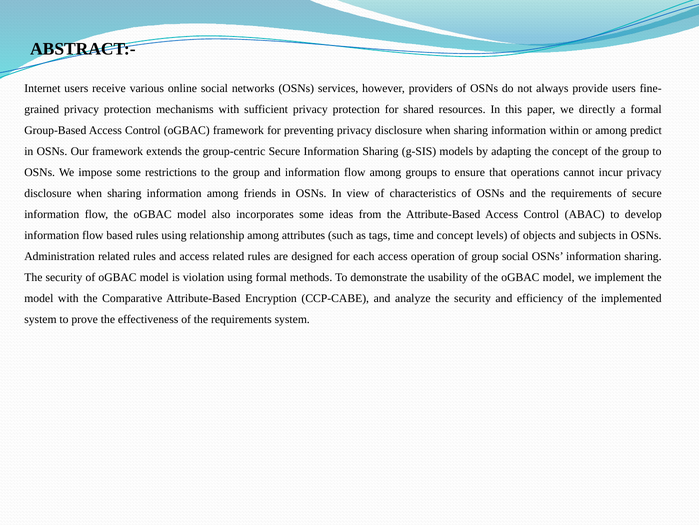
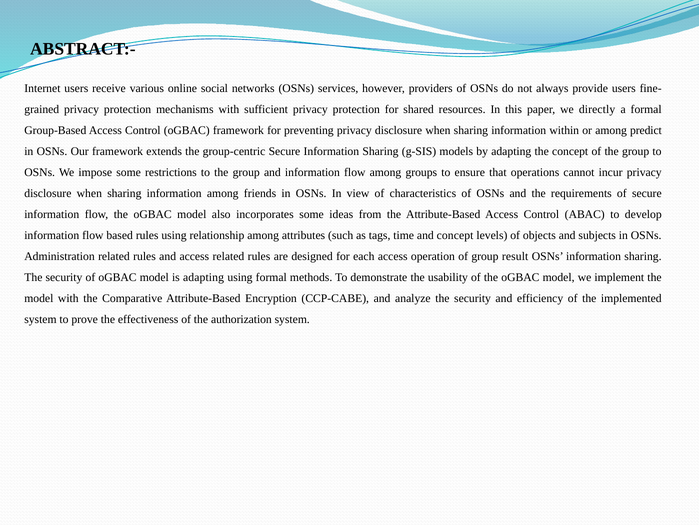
group social: social -> result
is violation: violation -> adapting
of the requirements: requirements -> authorization
